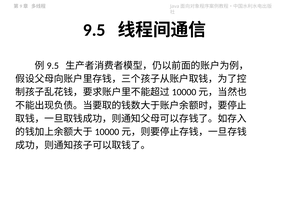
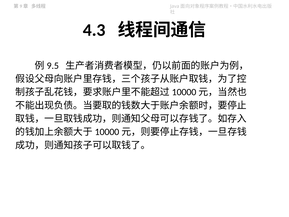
9.5: 9.5 -> 4.3
